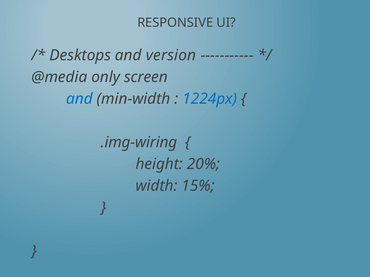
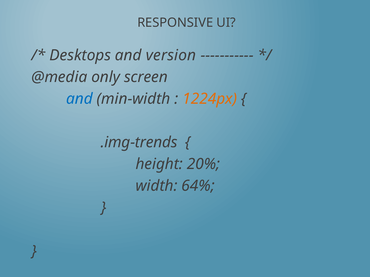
1224px colour: blue -> orange
.img-wiring: .img-wiring -> .img-trends
15%: 15% -> 64%
